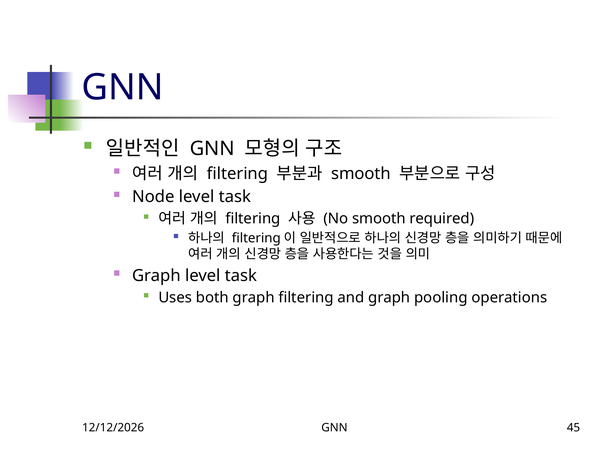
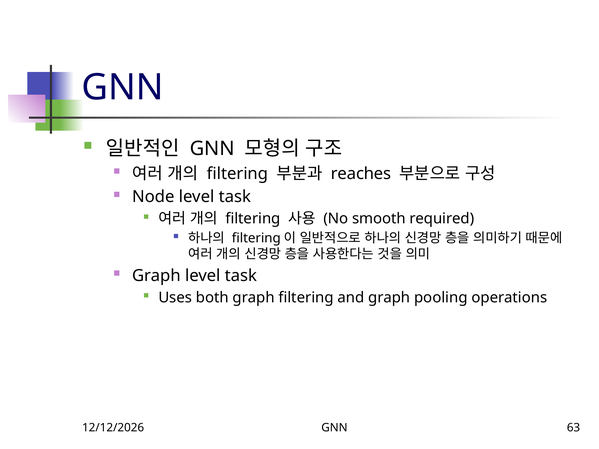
smooth at (361, 174): smooth -> reaches
45: 45 -> 63
